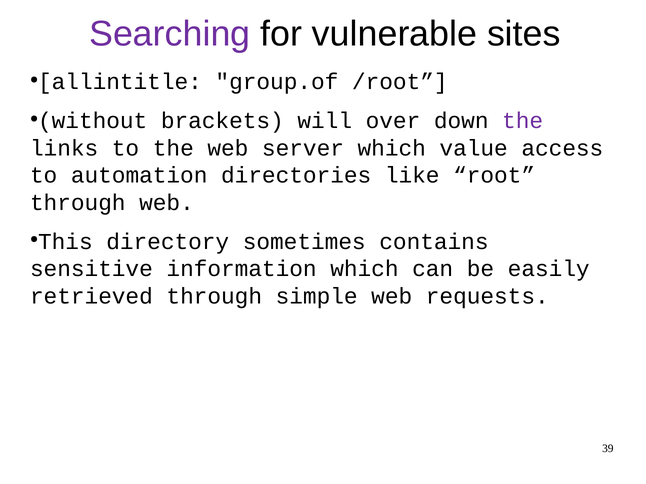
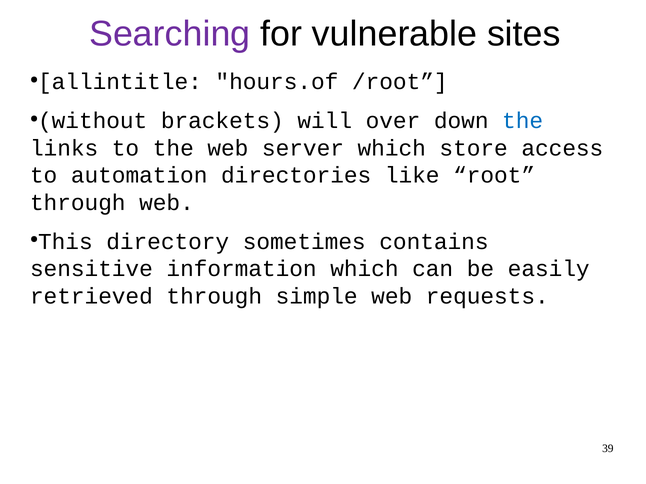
group.of: group.of -> hours.of
the at (523, 121) colour: purple -> blue
value: value -> store
